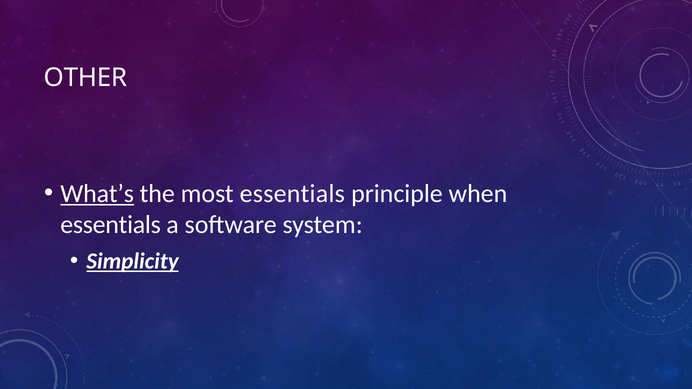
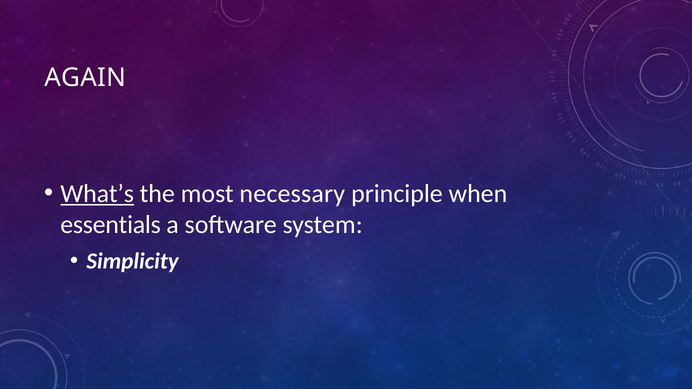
OTHER: OTHER -> AGAIN
most essentials: essentials -> necessary
Simplicity underline: present -> none
